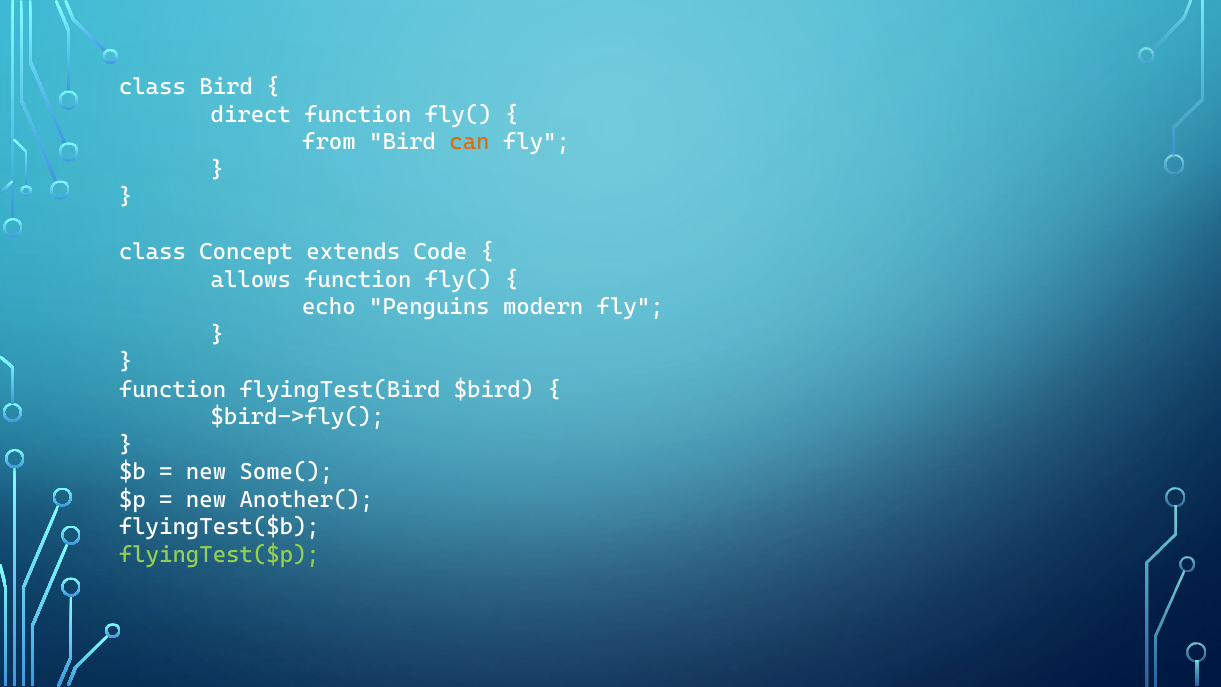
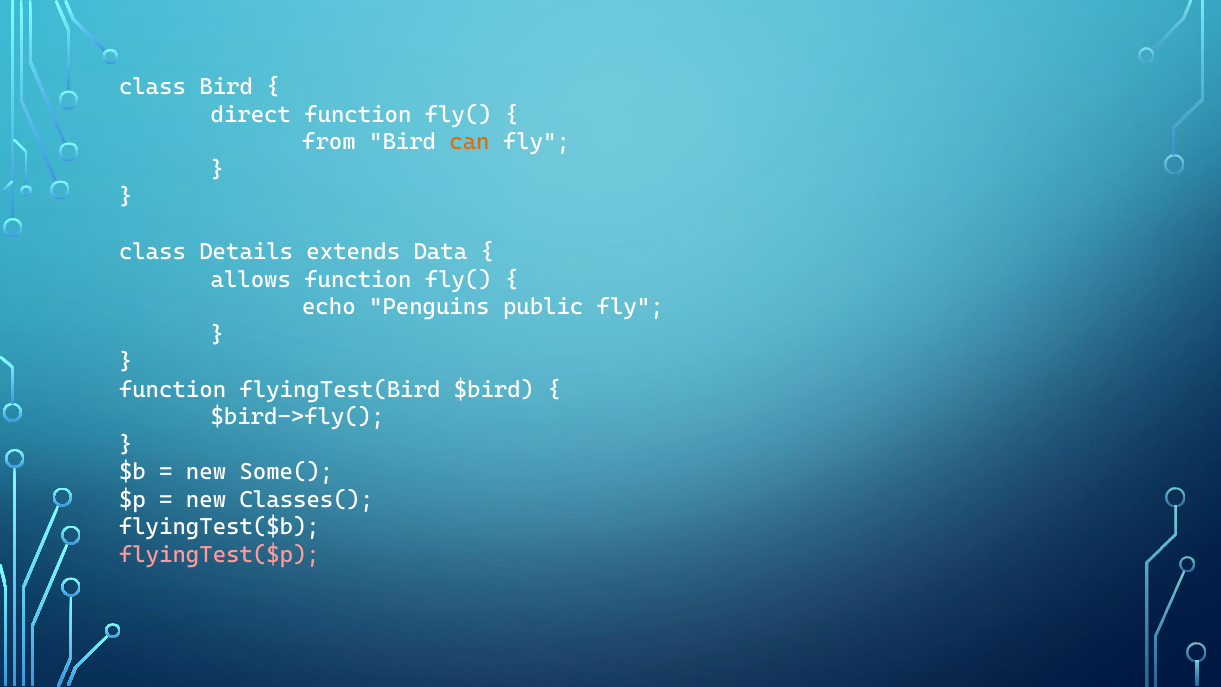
Concept: Concept -> Details
Code: Code -> Data
modern: modern -> public
Another(: Another( -> Classes(
flyingTest($p colour: light green -> pink
